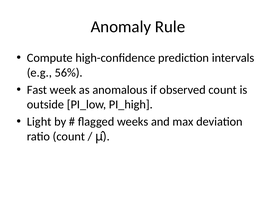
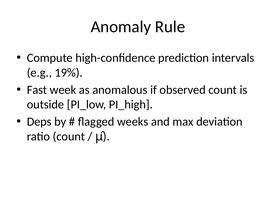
56%: 56% -> 19%
Light: Light -> Deps
